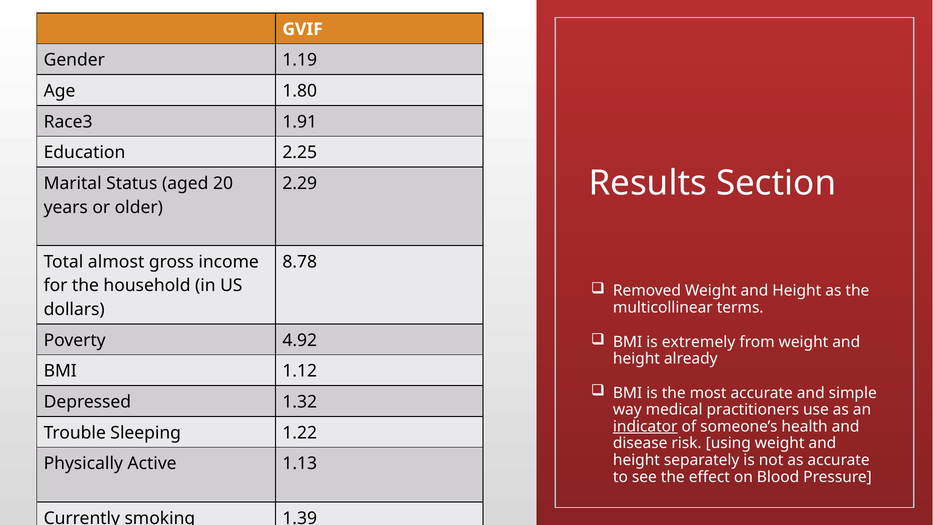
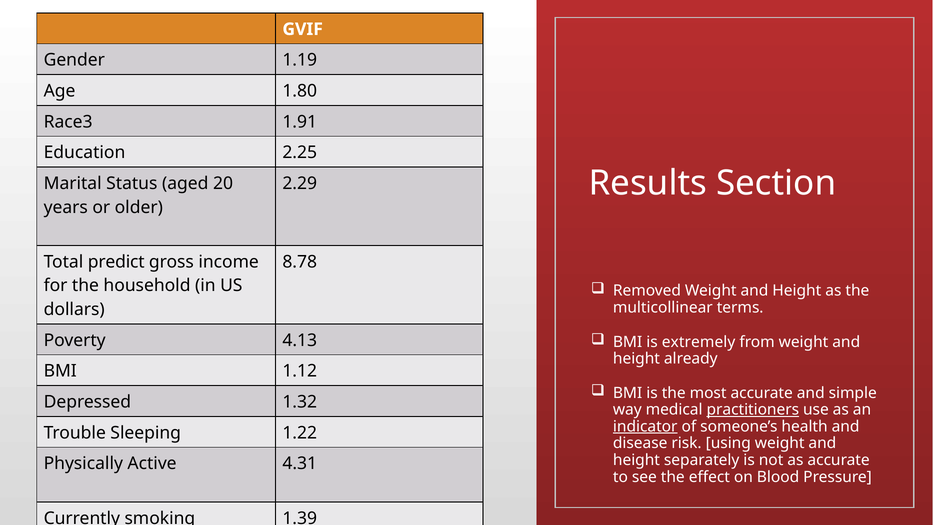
almost: almost -> predict
4.92: 4.92 -> 4.13
practitioners underline: none -> present
1.13: 1.13 -> 4.31
